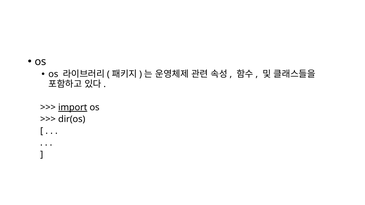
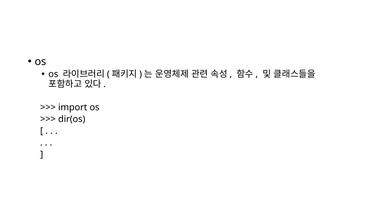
import underline: present -> none
